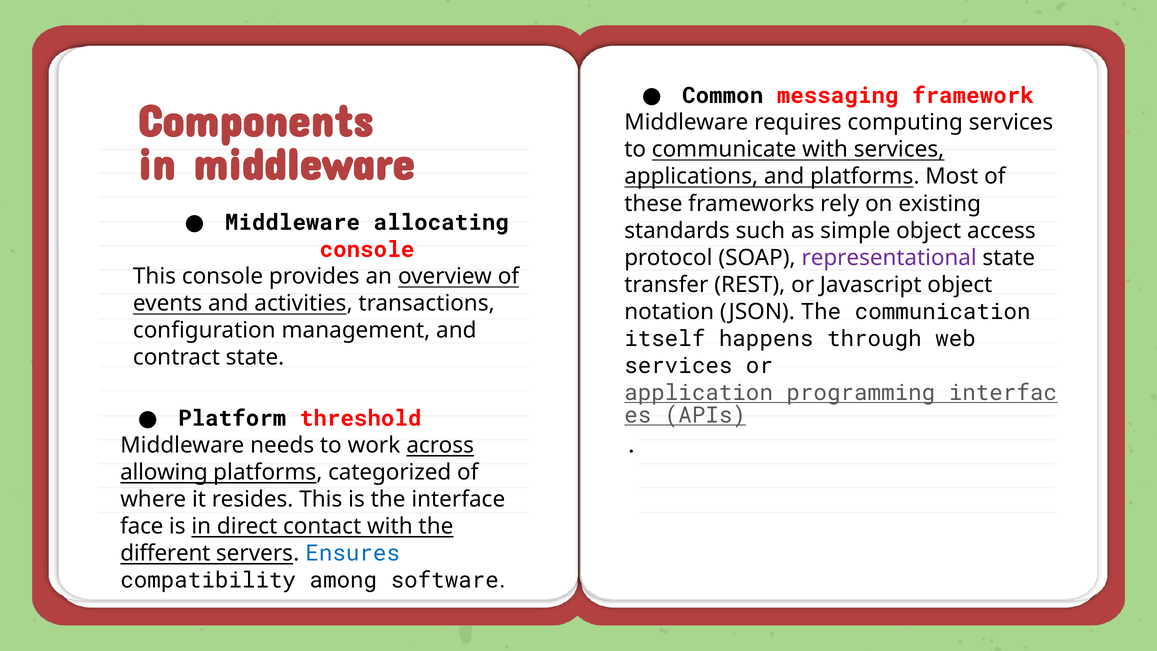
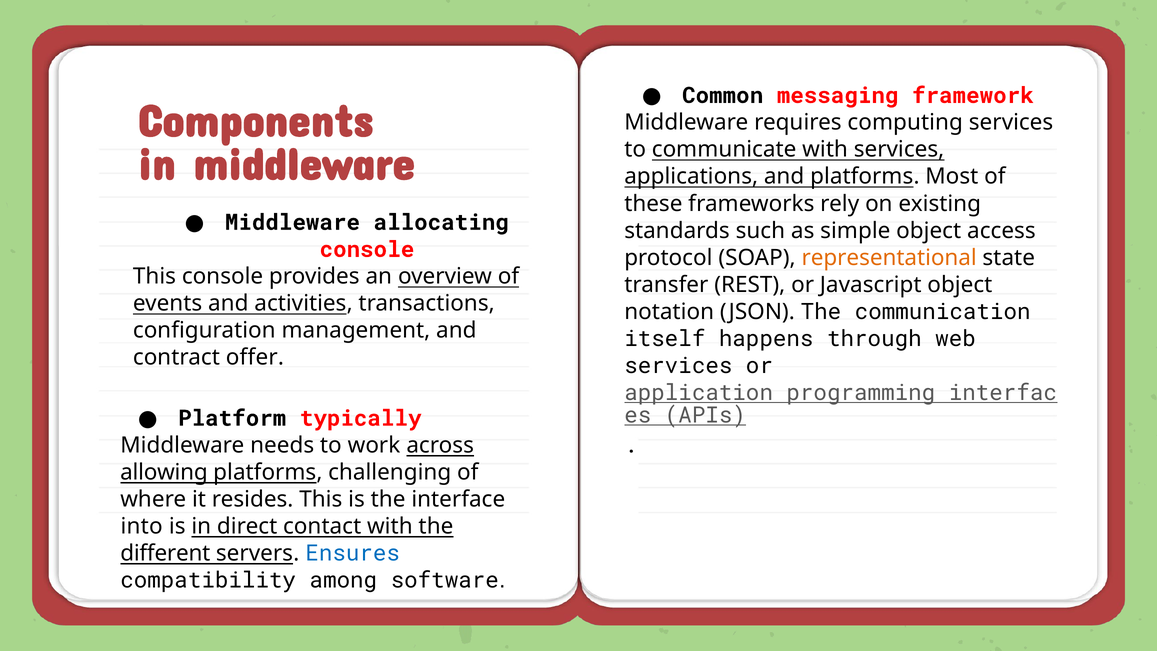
representational colour: purple -> orange
contract state: state -> offer
threshold: threshold -> typically
categorized: categorized -> challenging
face: face -> into
